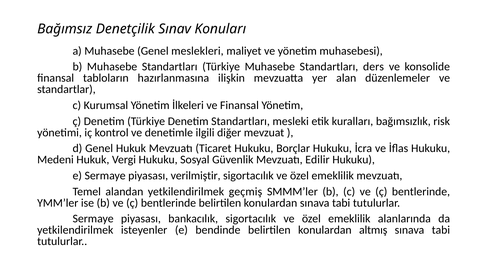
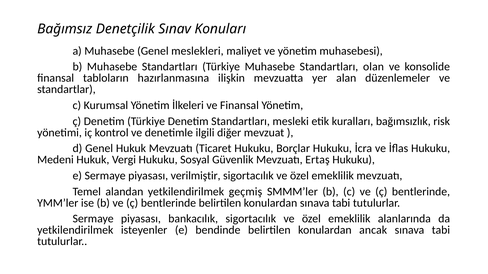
ders: ders -> olan
Edilir: Edilir -> Ertaş
altmış: altmış -> ancak
